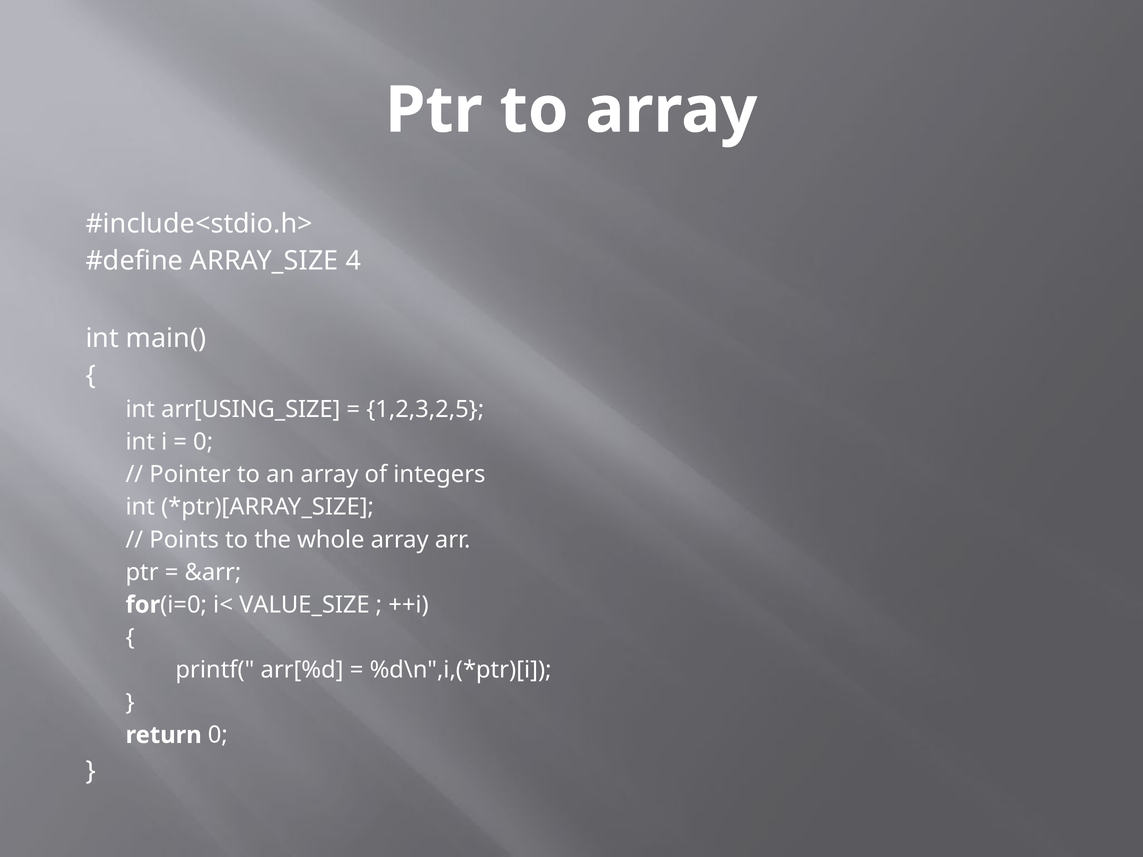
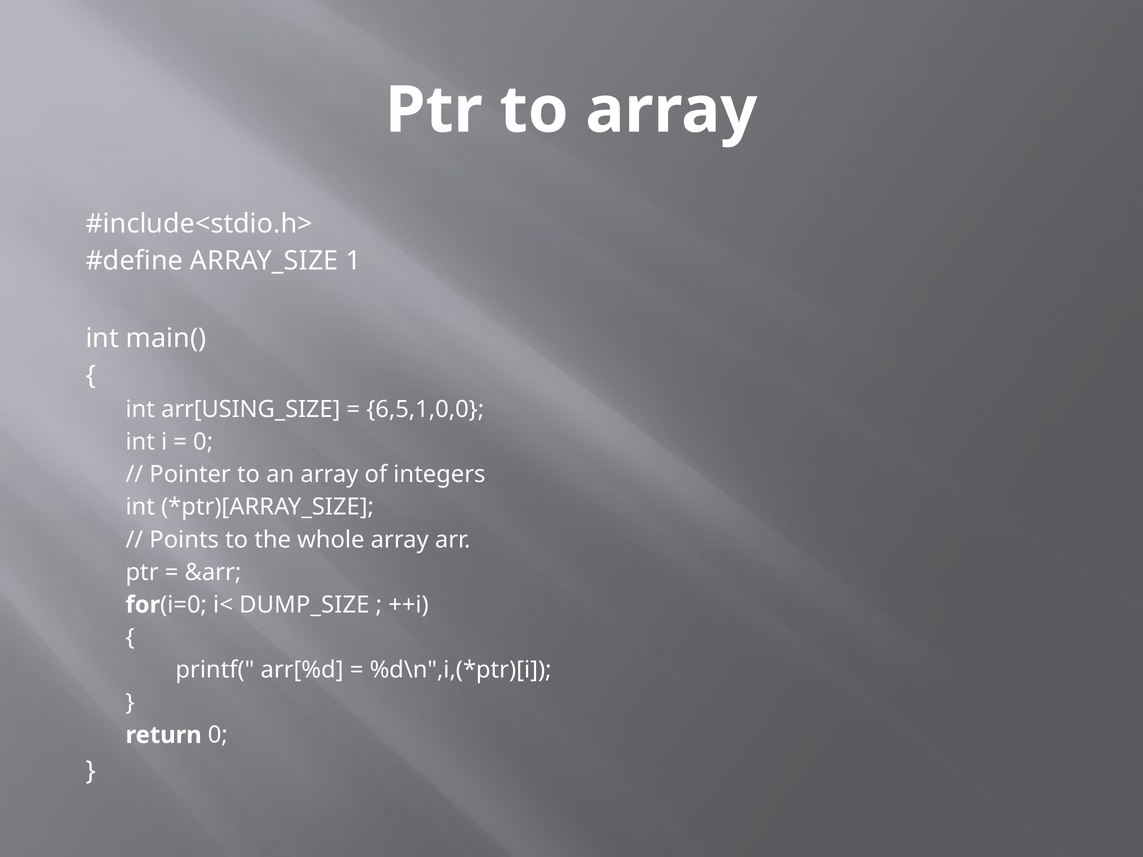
4: 4 -> 1
1,2,3,2,5: 1,2,3,2,5 -> 6,5,1,0,0
VALUE_SIZE: VALUE_SIZE -> DUMP_SIZE
